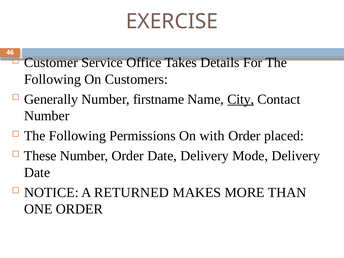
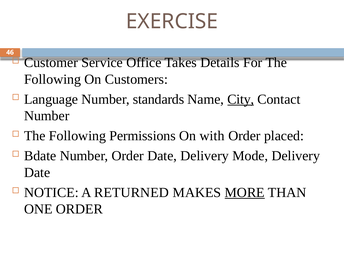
Generally: Generally -> Language
firstname: firstname -> standards
These: These -> Bdate
MORE underline: none -> present
